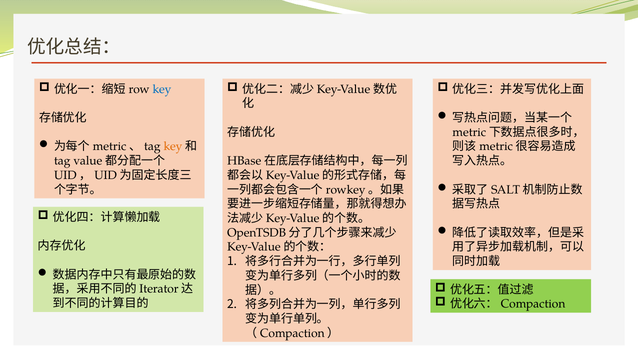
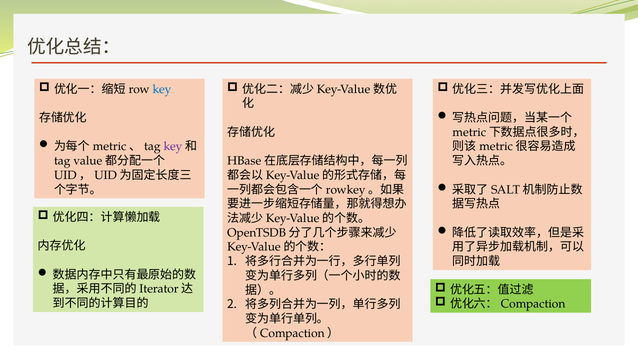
key at (173, 146) colour: orange -> purple
